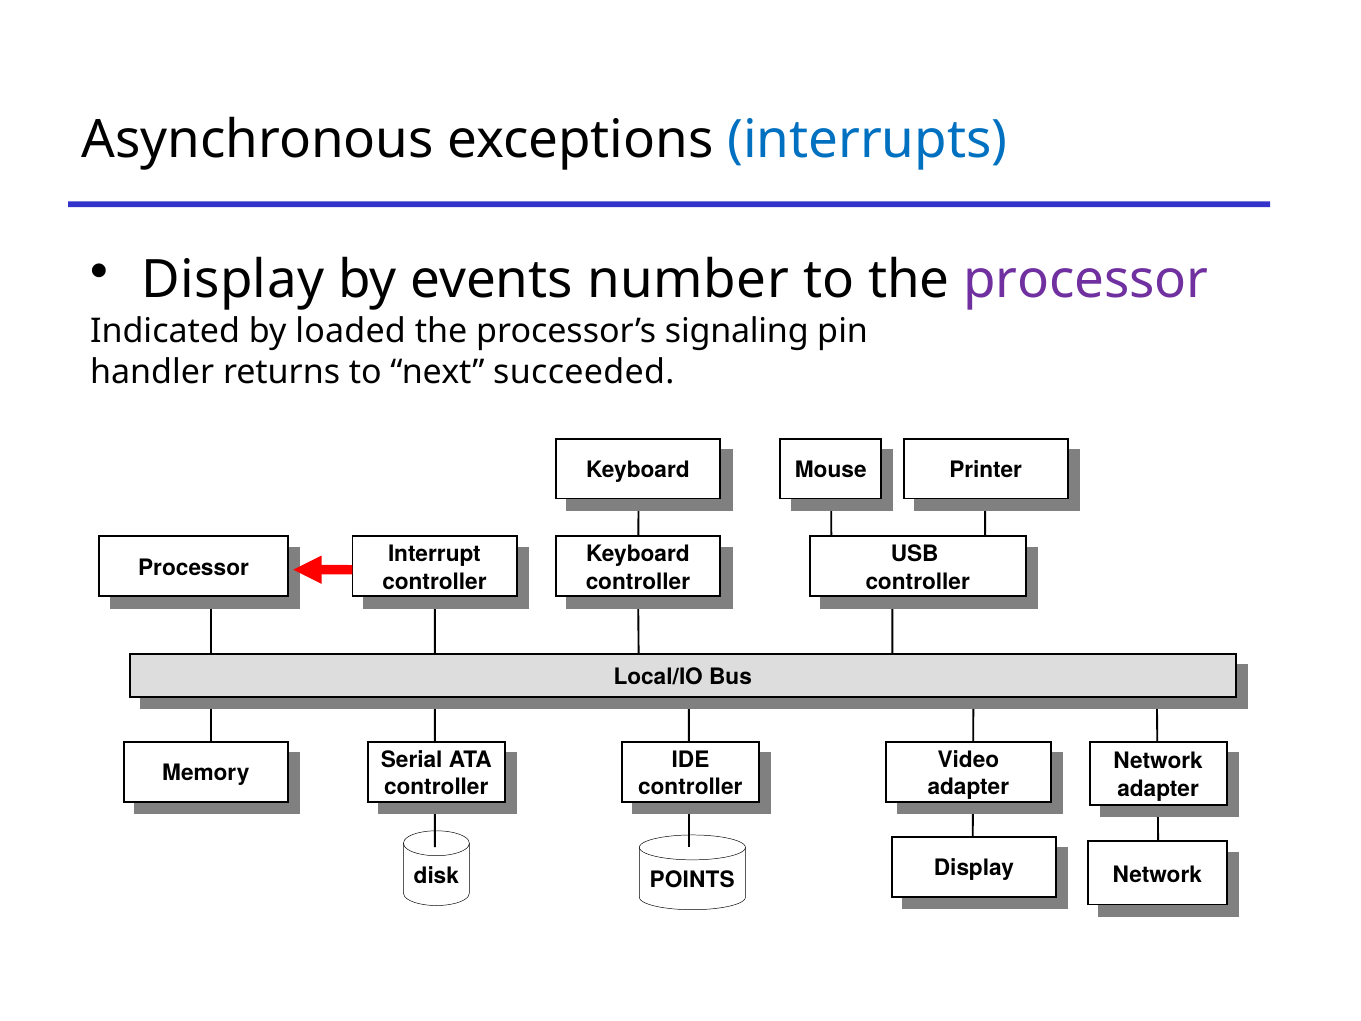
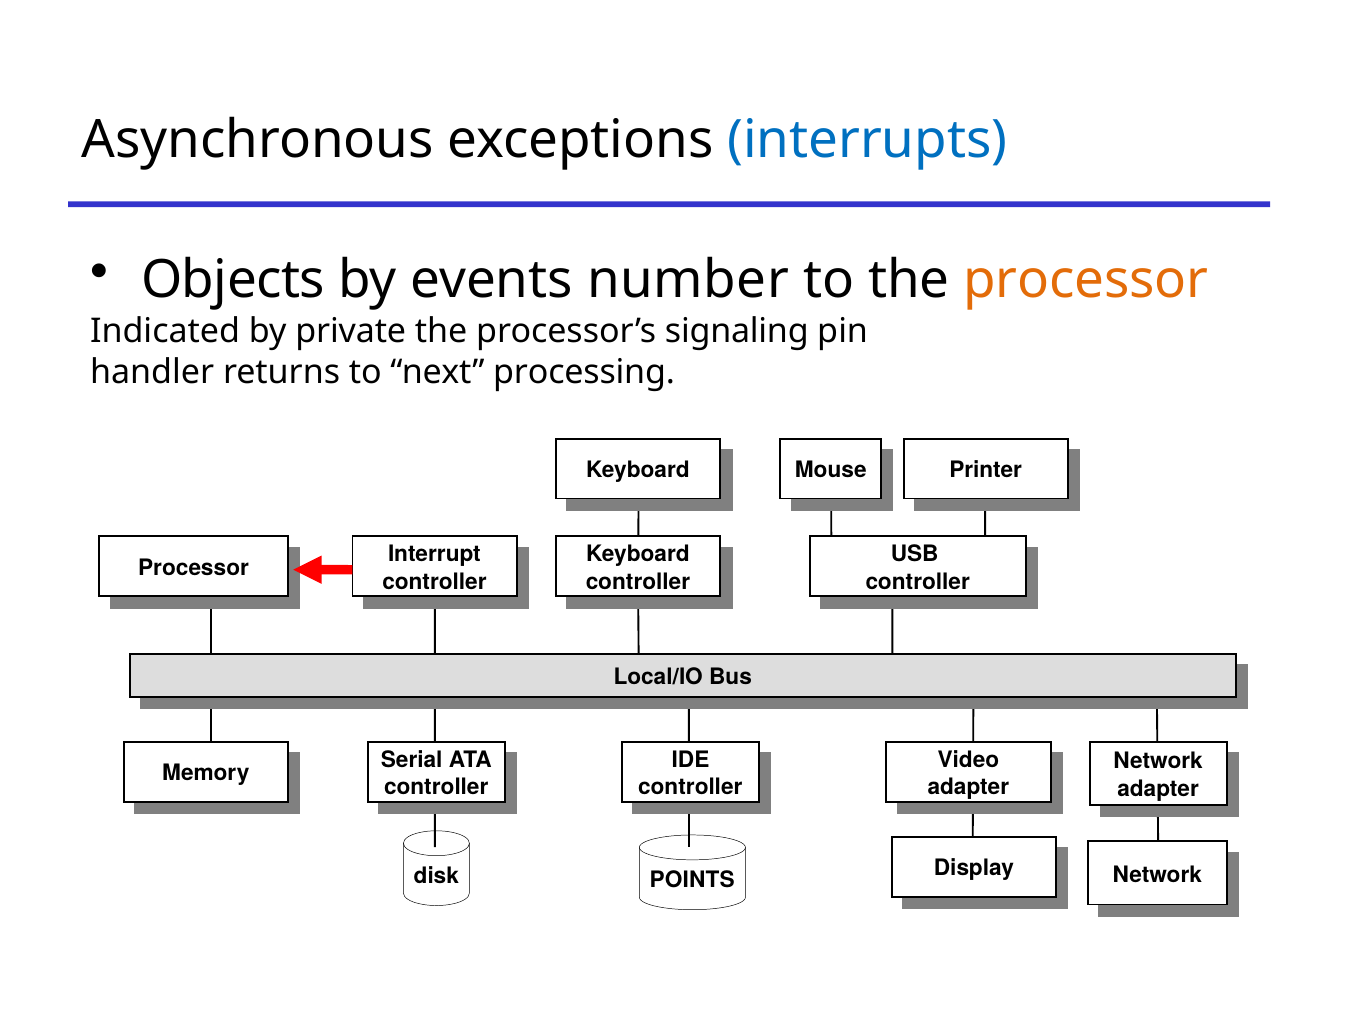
Display at (233, 280): Display -> Objects
processor at (1086, 280) colour: purple -> orange
loaded: loaded -> private
succeeded: succeeded -> processing
